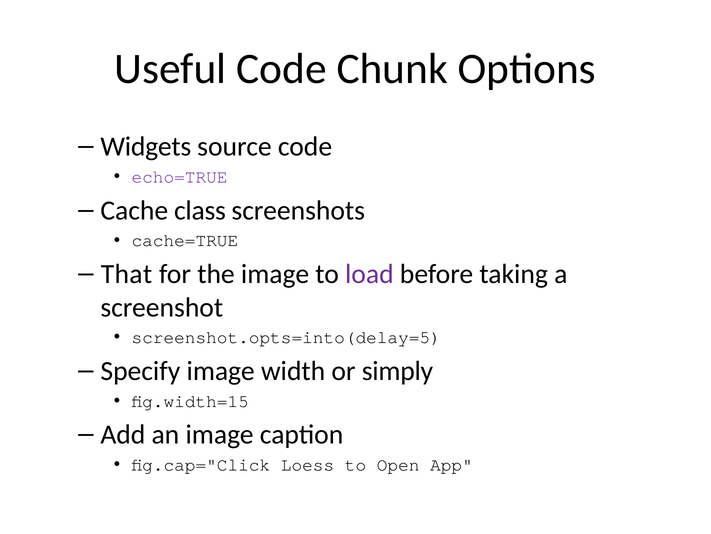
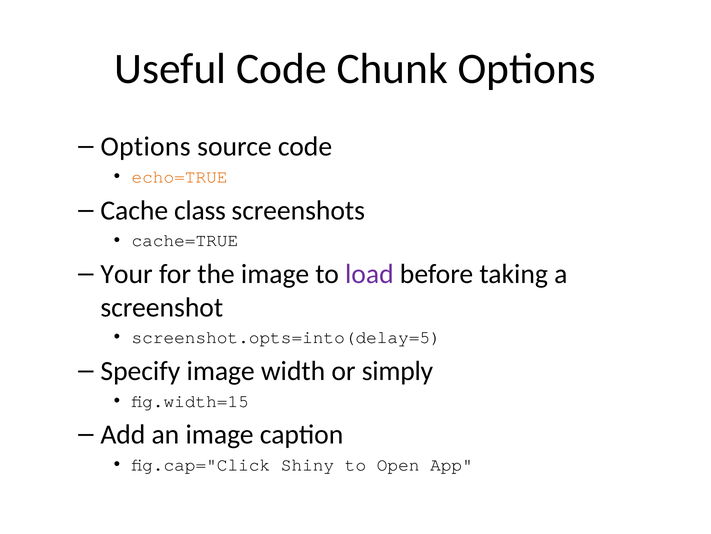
Widgets at (146, 147): Widgets -> Options
echo=TRUE colour: purple -> orange
That: That -> Your
Loess: Loess -> Shiny
